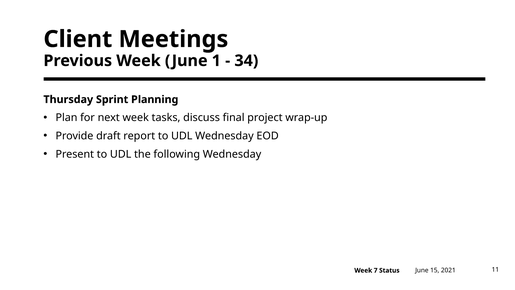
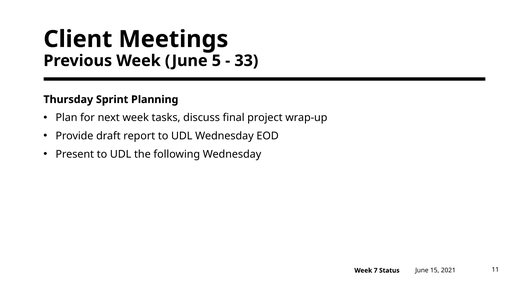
1: 1 -> 5
34: 34 -> 33
